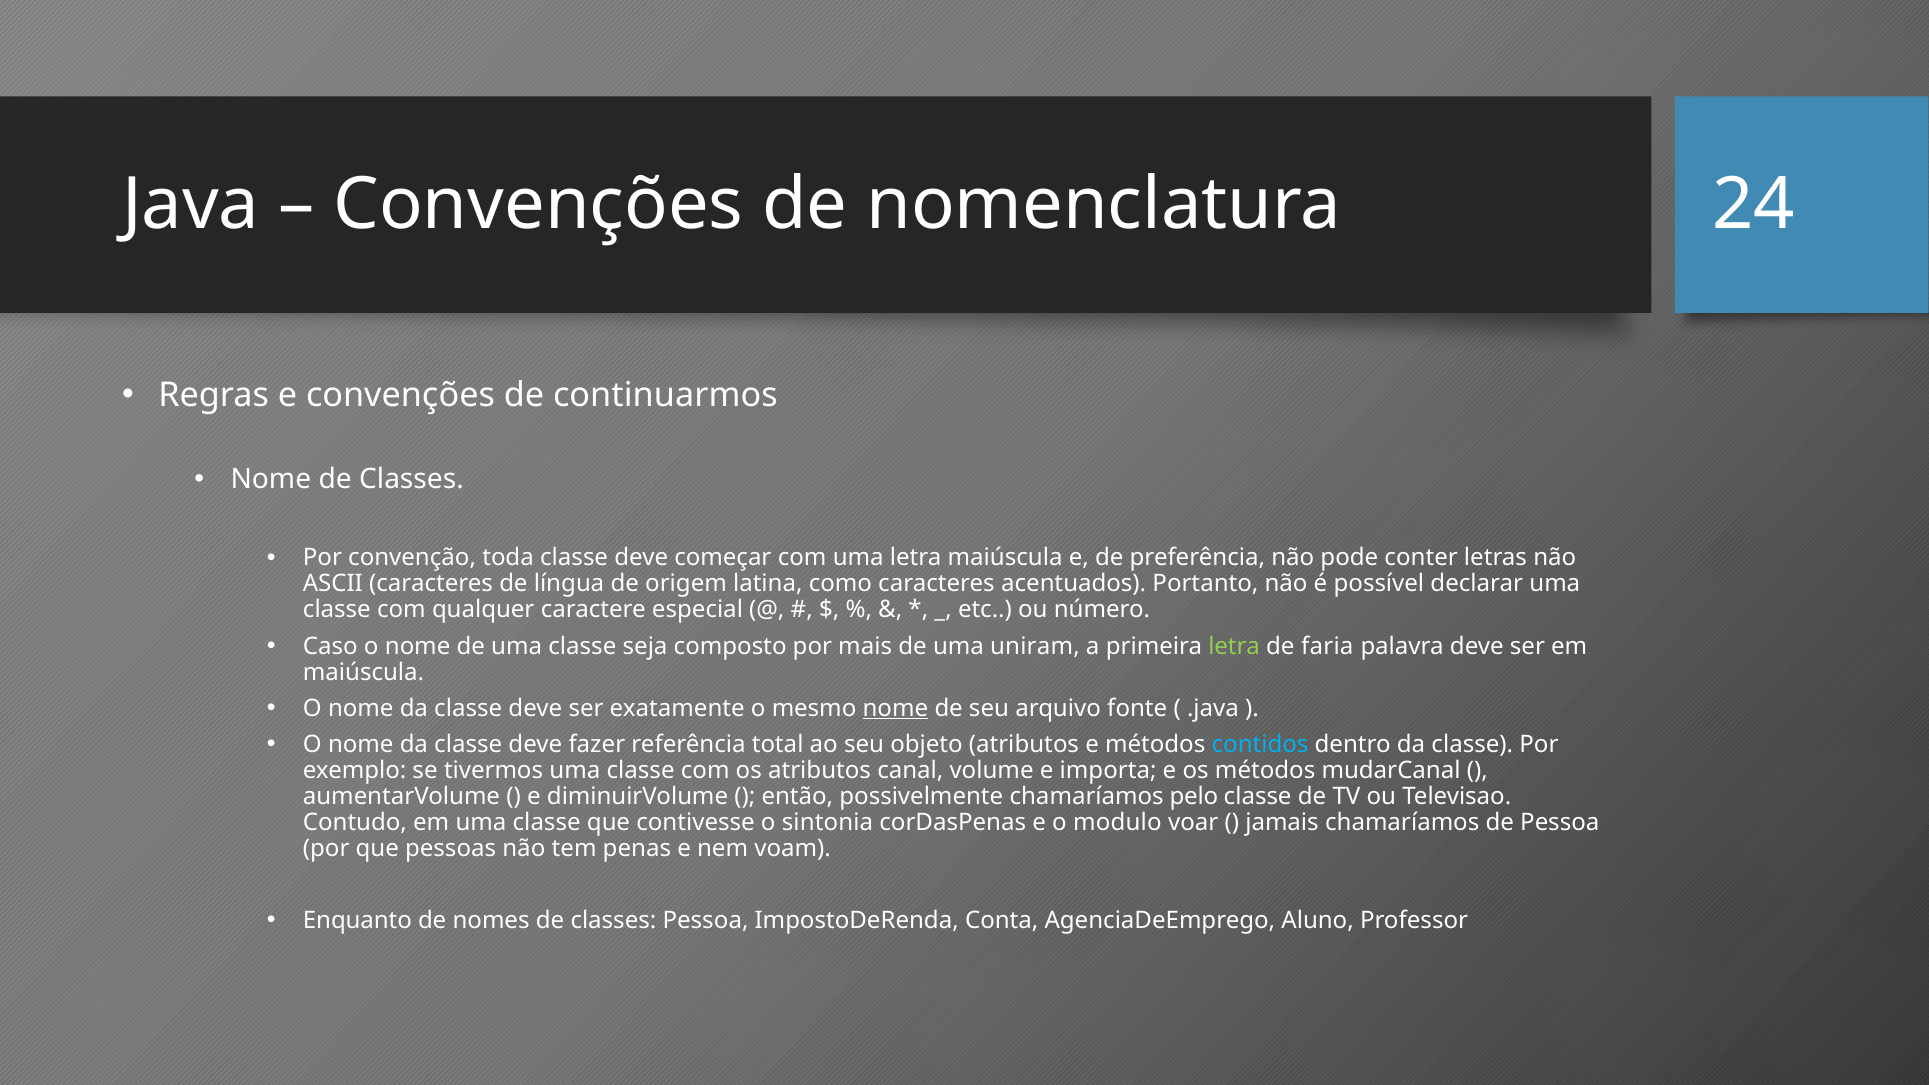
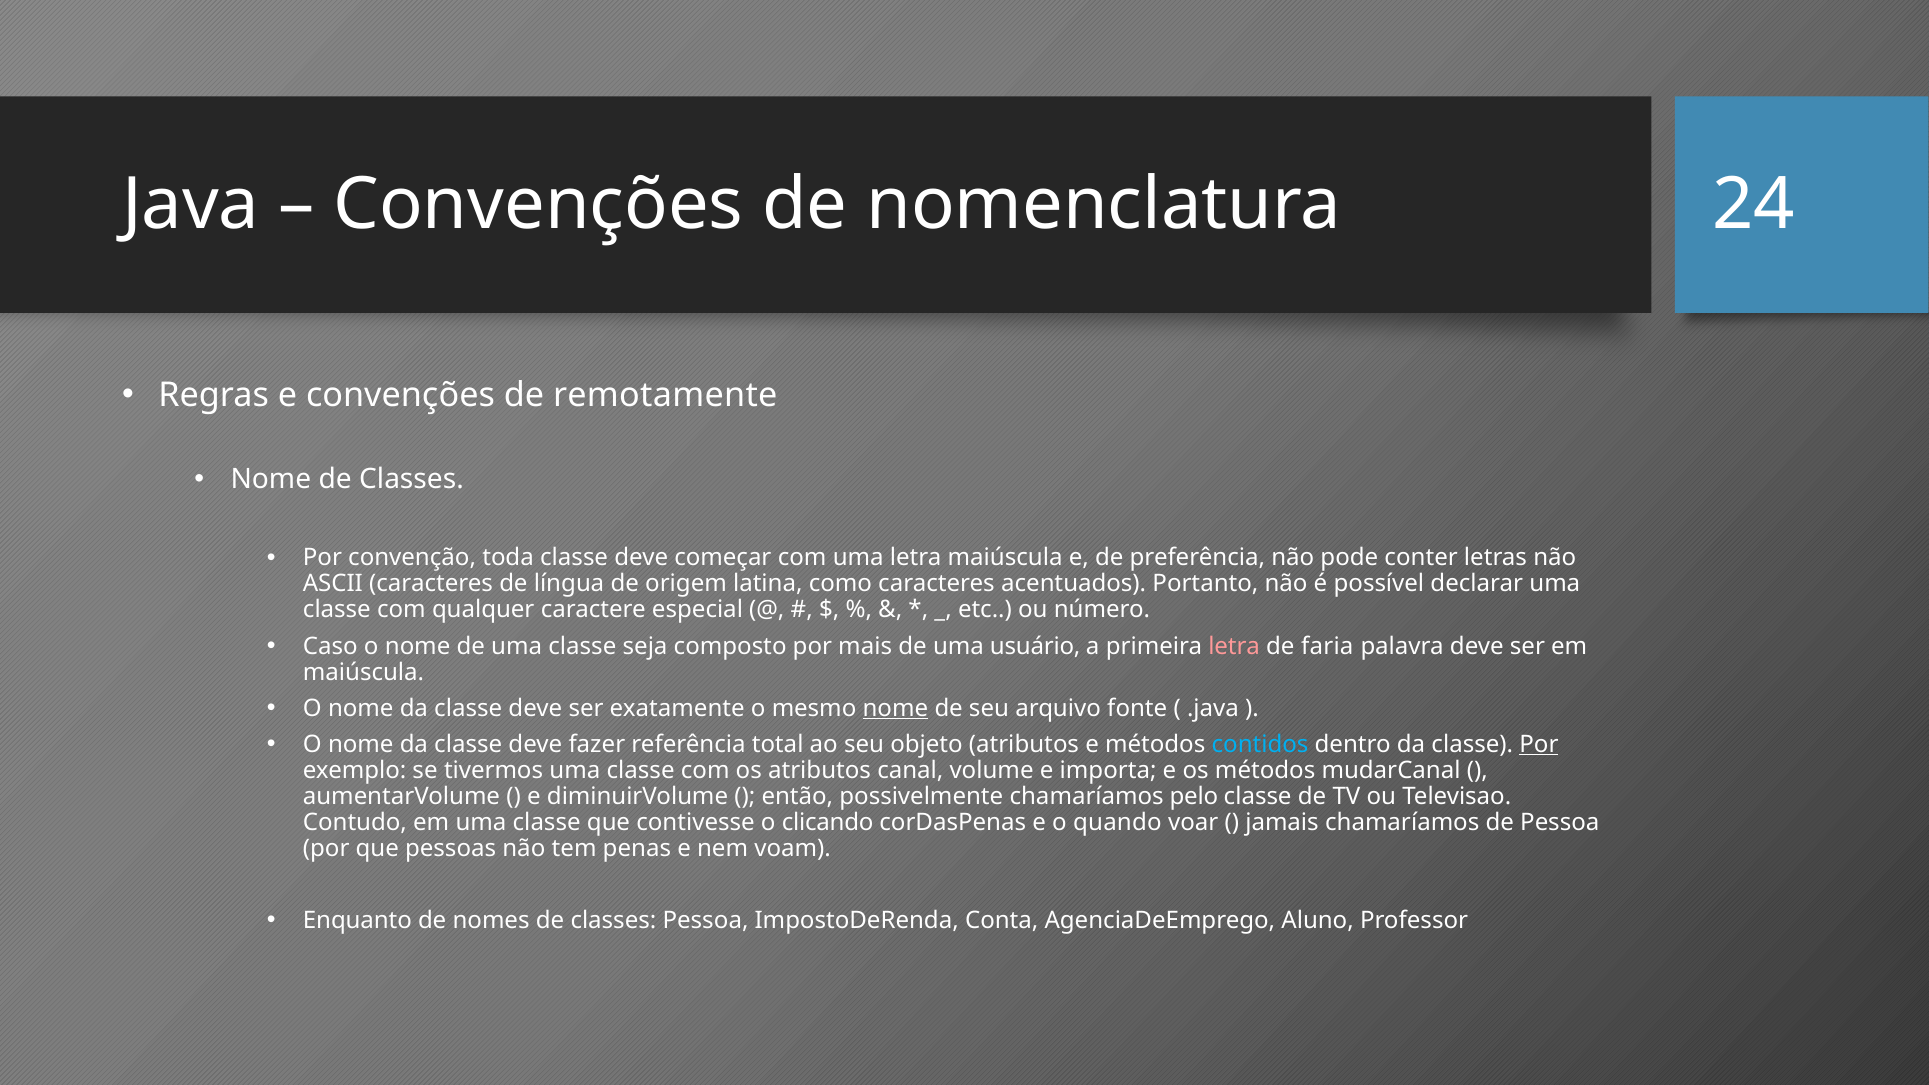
continuarmos: continuarmos -> remotamente
uniram: uniram -> usuário
letra at (1234, 646) colour: light green -> pink
Por at (1539, 744) underline: none -> present
sintonia: sintonia -> clicando
modulo: modulo -> quando
